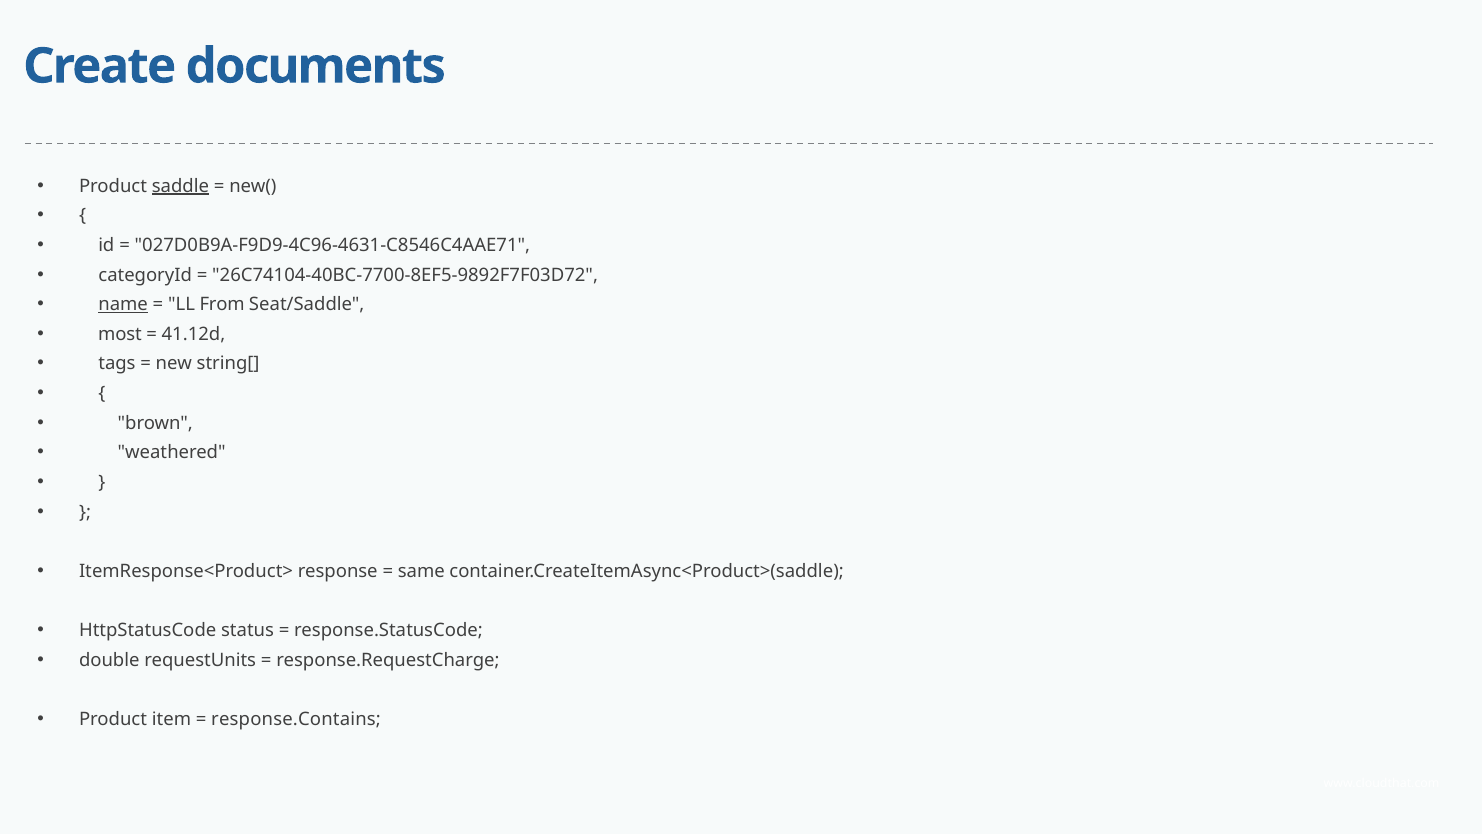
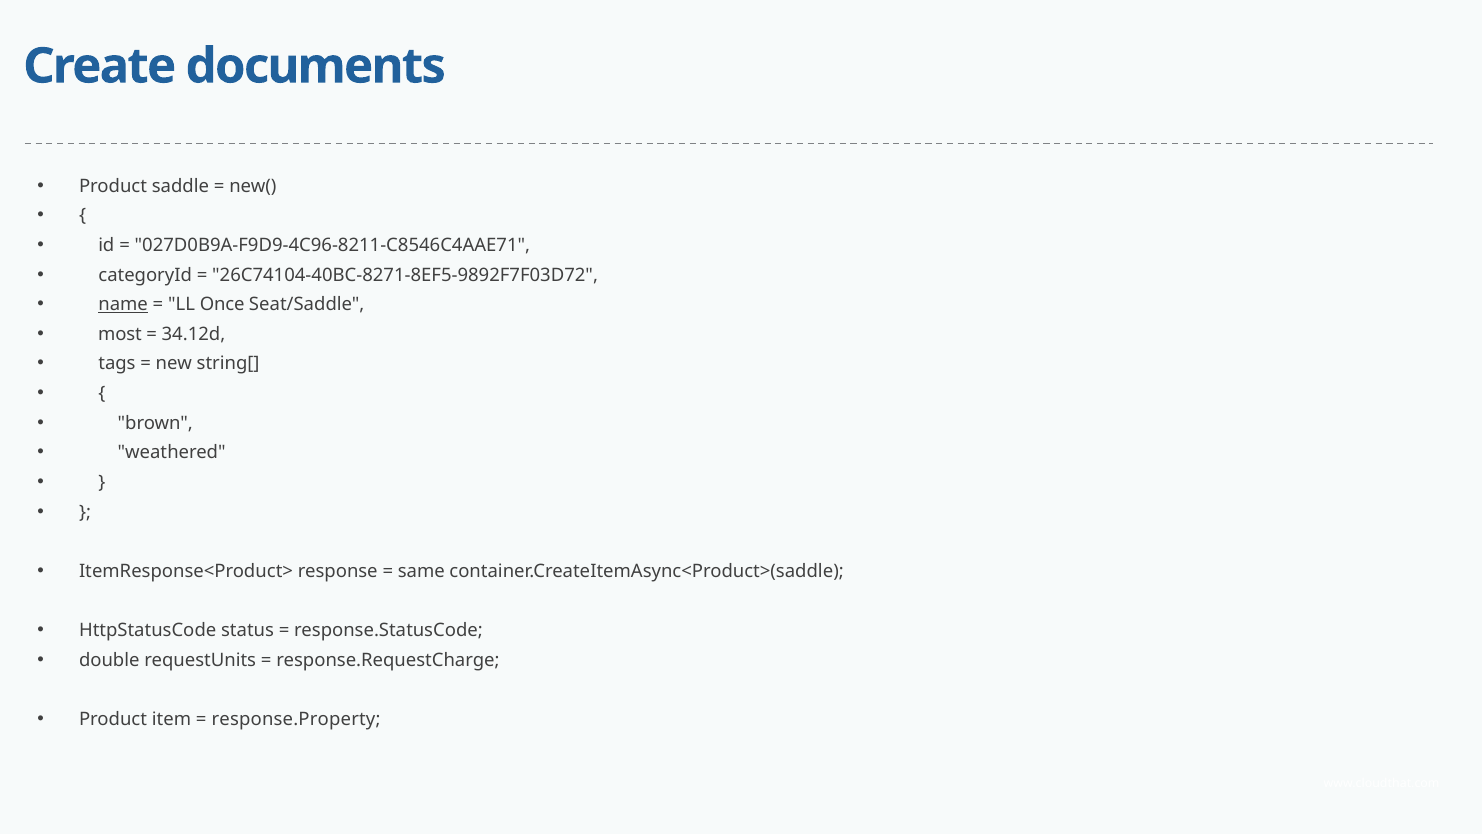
saddle underline: present -> none
027D0B9A-F9D9-4C96-4631-C8546C4AAE71: 027D0B9A-F9D9-4C96-4631-C8546C4AAE71 -> 027D0B9A-F9D9-4C96-8211-C8546C4AAE71
26C74104-40BC-7700-8EF5-9892F7F03D72: 26C74104-40BC-7700-8EF5-9892F7F03D72 -> 26C74104-40BC-8271-8EF5-9892F7F03D72
From: From -> Once
41.12d: 41.12d -> 34.12d
response.Contains: response.Contains -> response.Property
